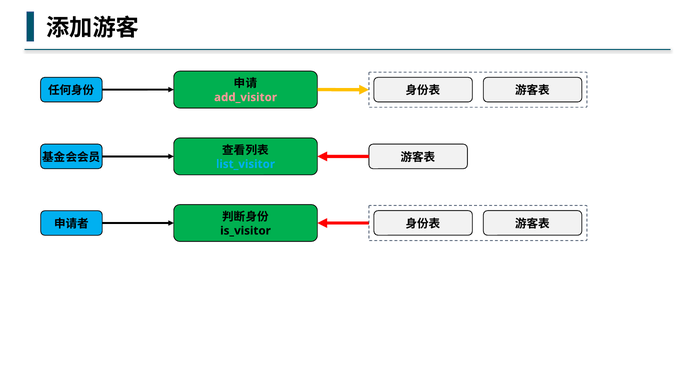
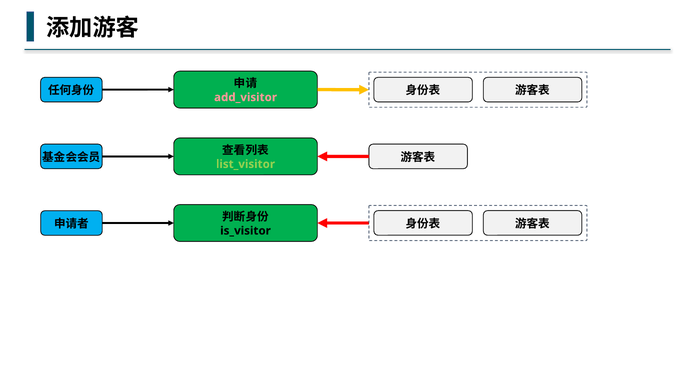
list_visitor colour: light blue -> light green
